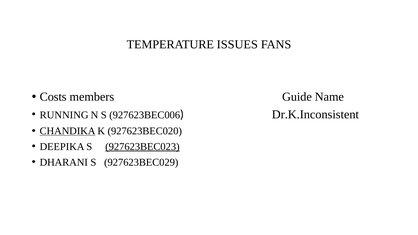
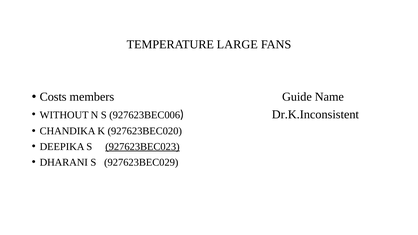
ISSUES: ISSUES -> LARGE
RUNNING: RUNNING -> WITHOUT
CHANDIKA underline: present -> none
